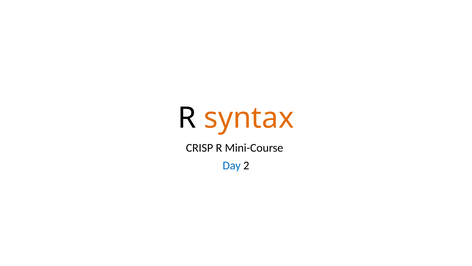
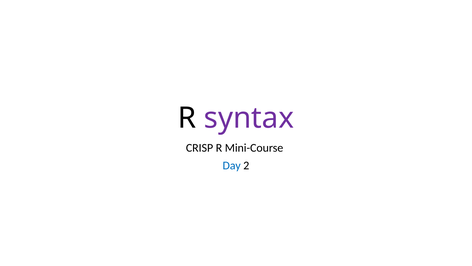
syntax colour: orange -> purple
